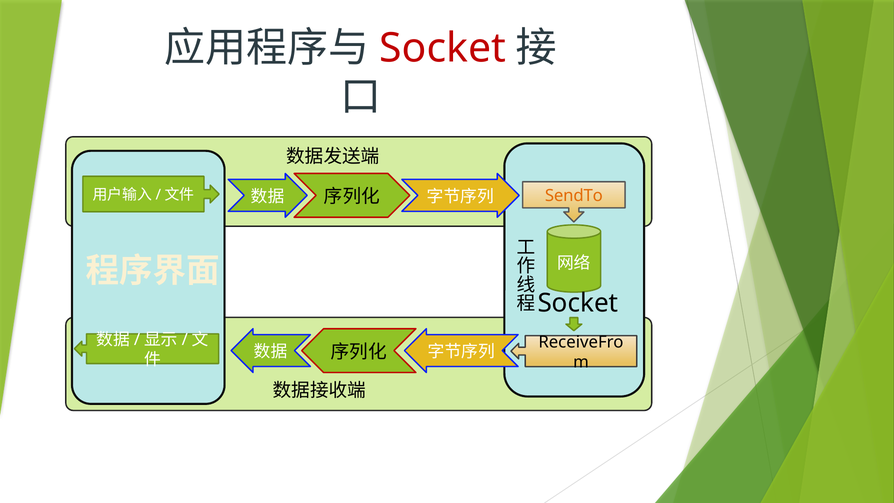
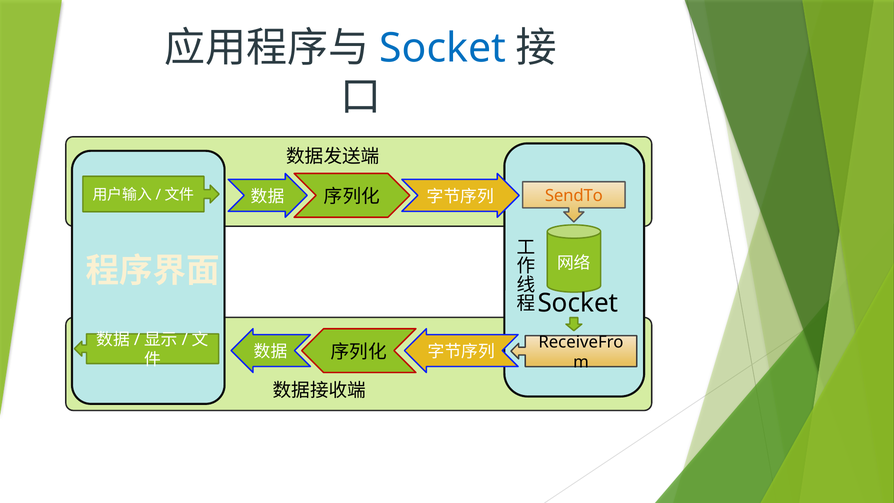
Socket at (443, 48) colour: red -> blue
